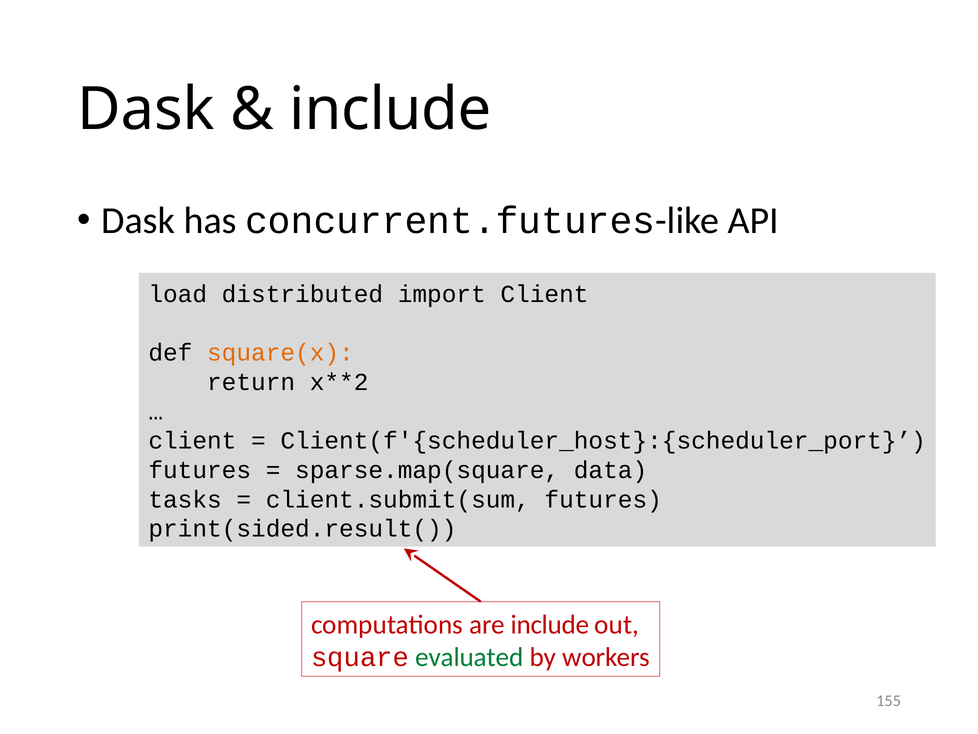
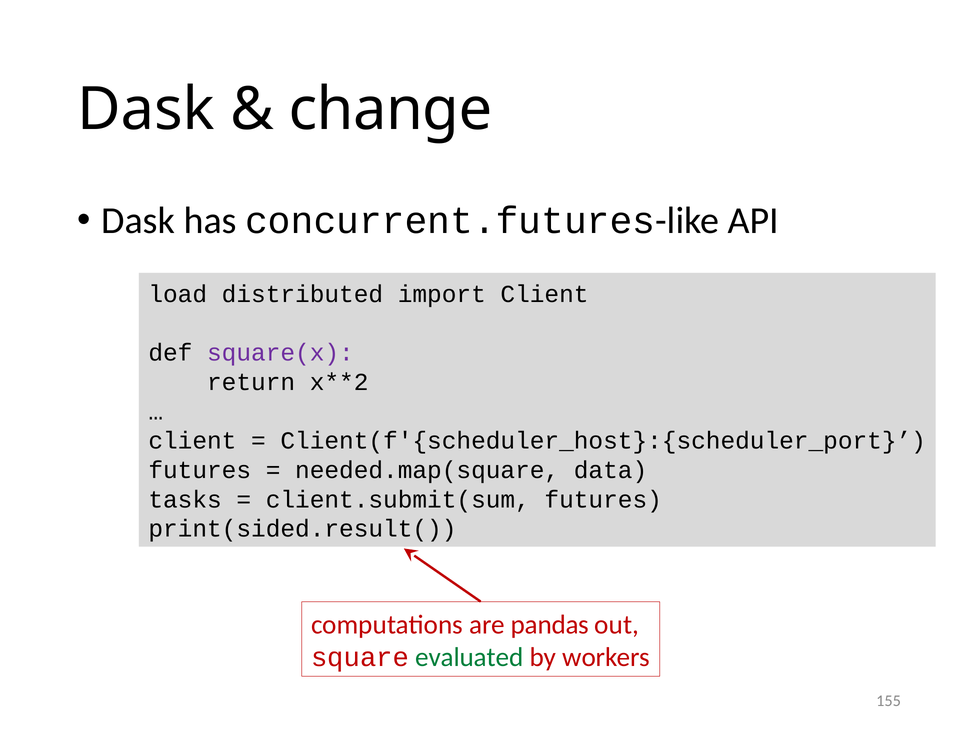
include at (390, 110): include -> change
square(x colour: orange -> purple
sparse.map(square: sparse.map(square -> needed.map(square
are include: include -> pandas
